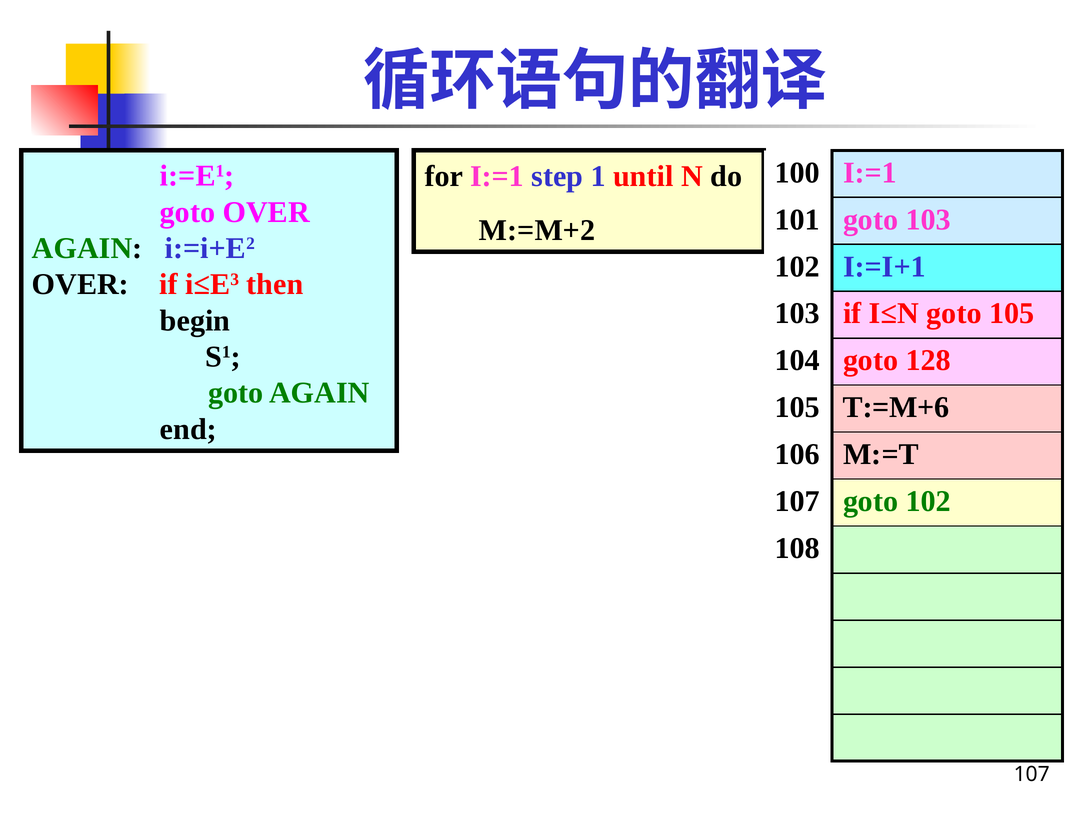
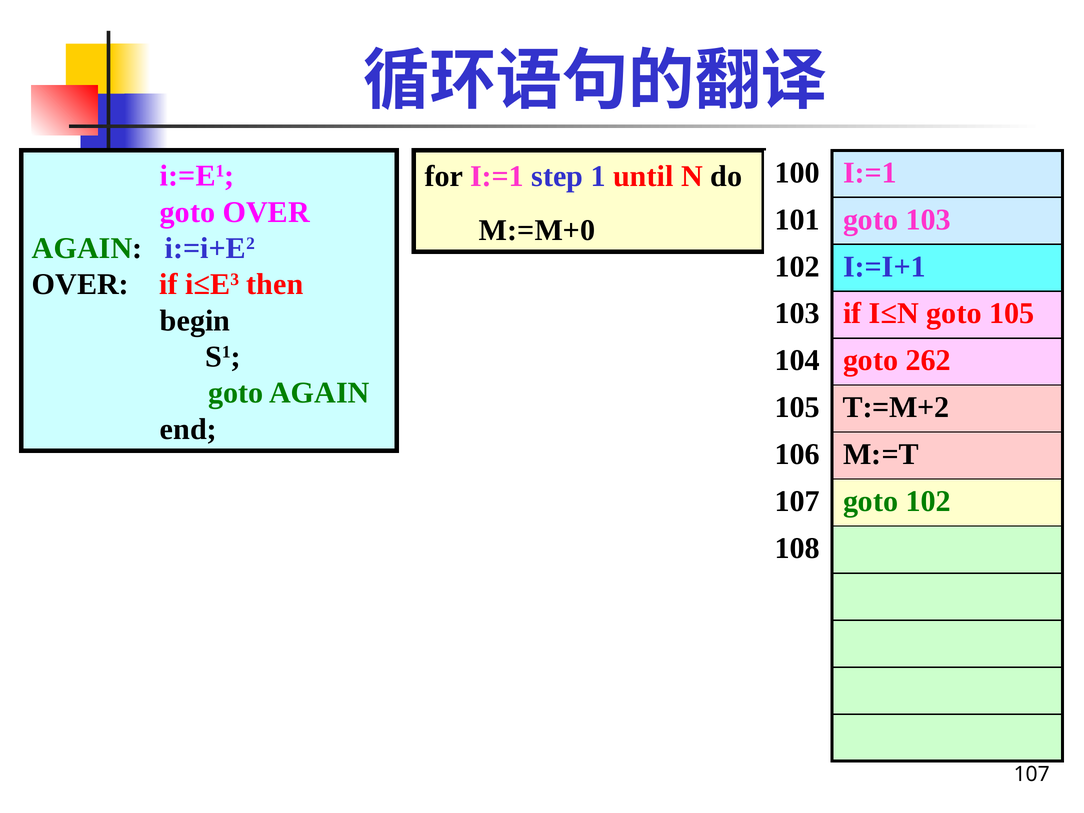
M:=M+2: M:=M+2 -> M:=M+0
128: 128 -> 262
T:=M+6: T:=M+6 -> T:=M+2
